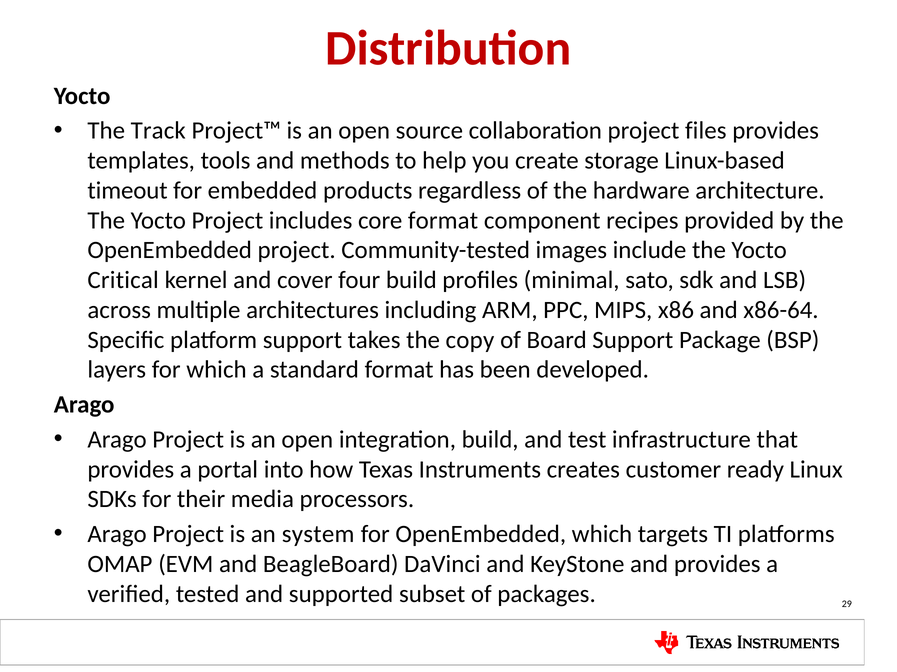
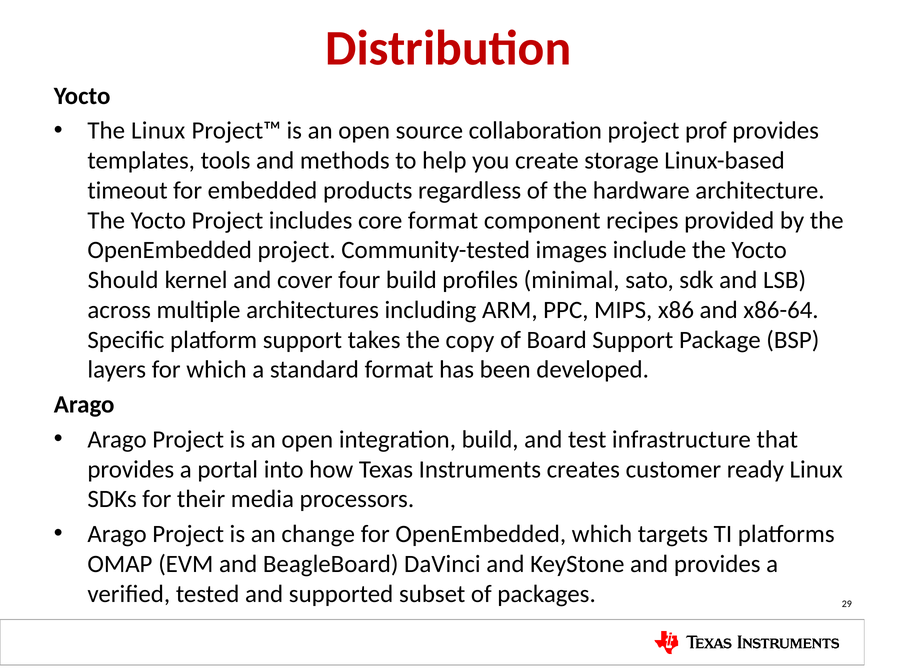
The Track: Track -> Linux
files: files -> prof
Critical: Critical -> Should
system: system -> change
